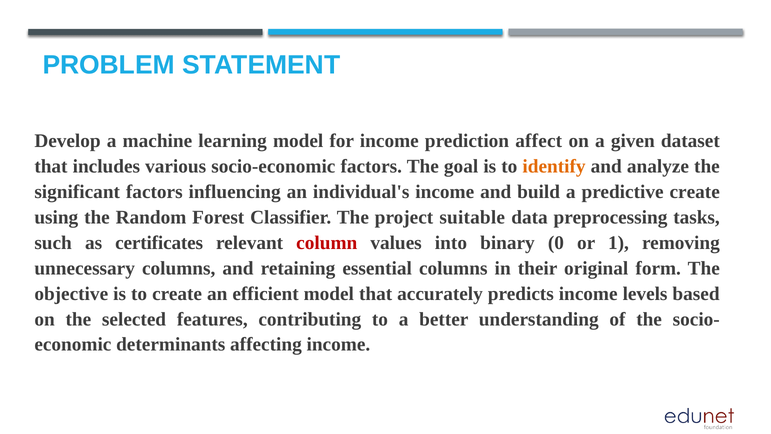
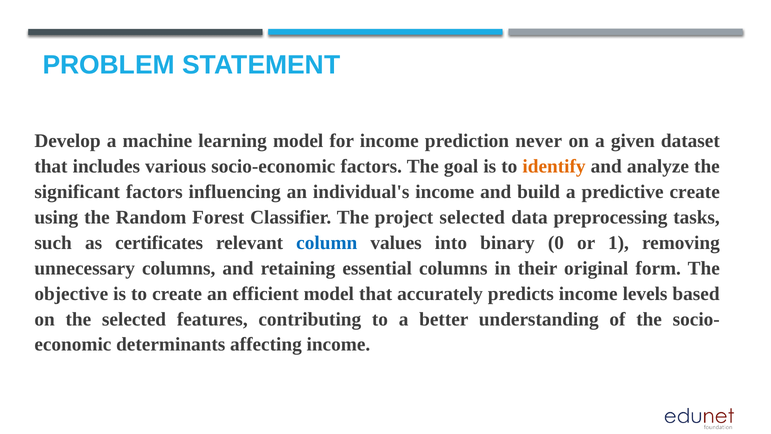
affect: affect -> never
project suitable: suitable -> selected
column colour: red -> blue
